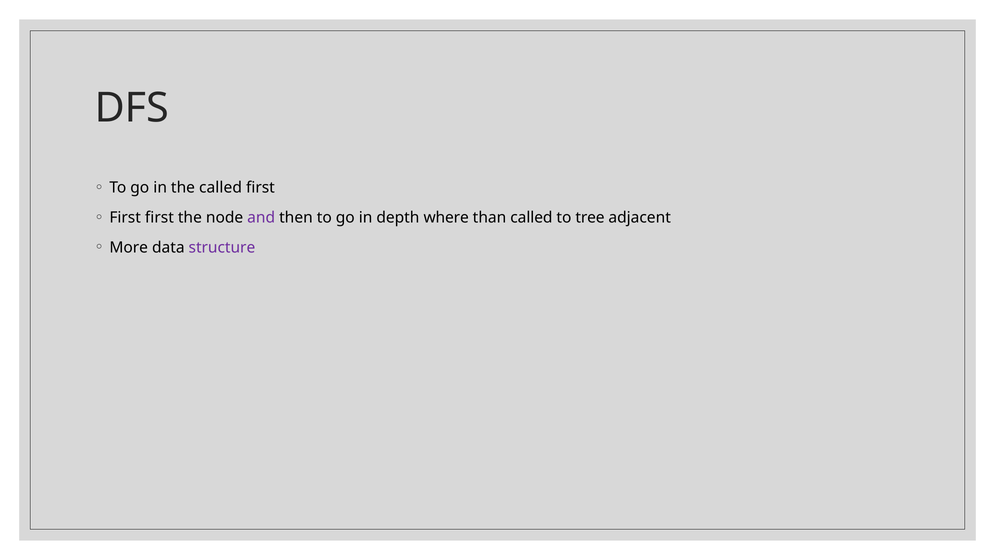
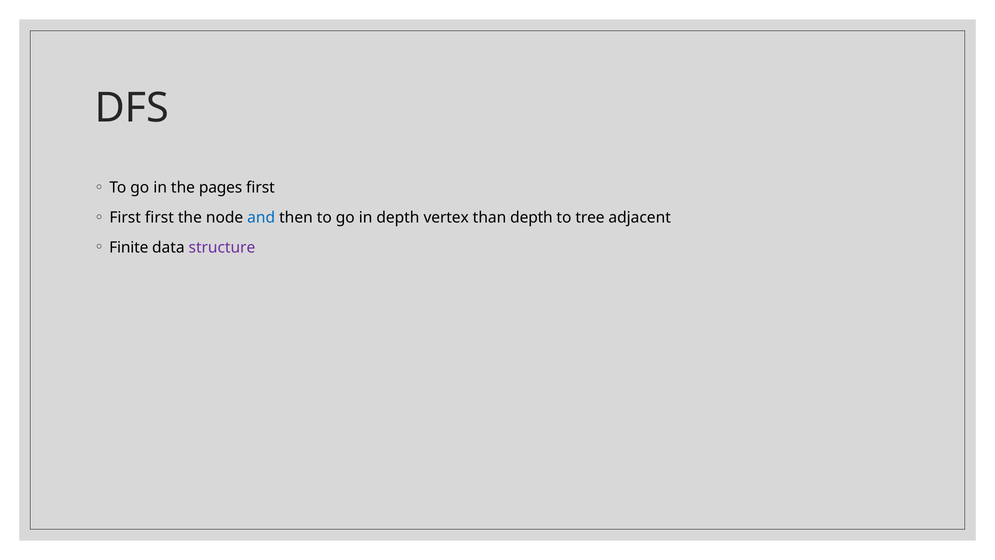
the called: called -> pages
and colour: purple -> blue
where: where -> vertex
than called: called -> depth
More: More -> Finite
